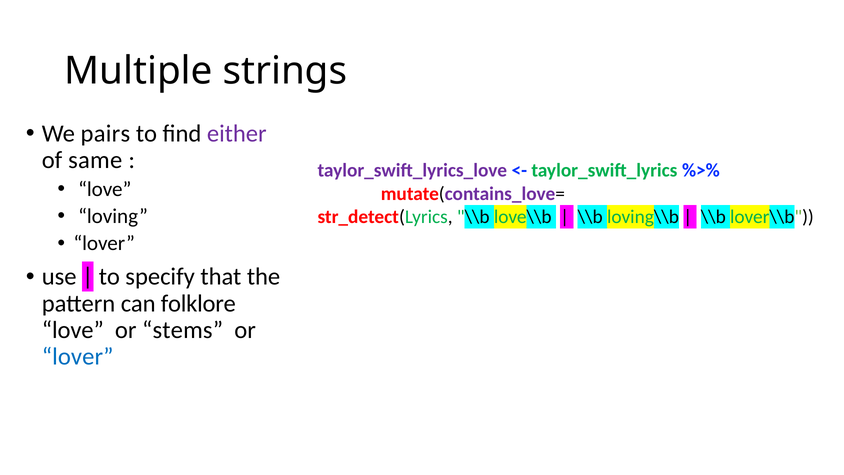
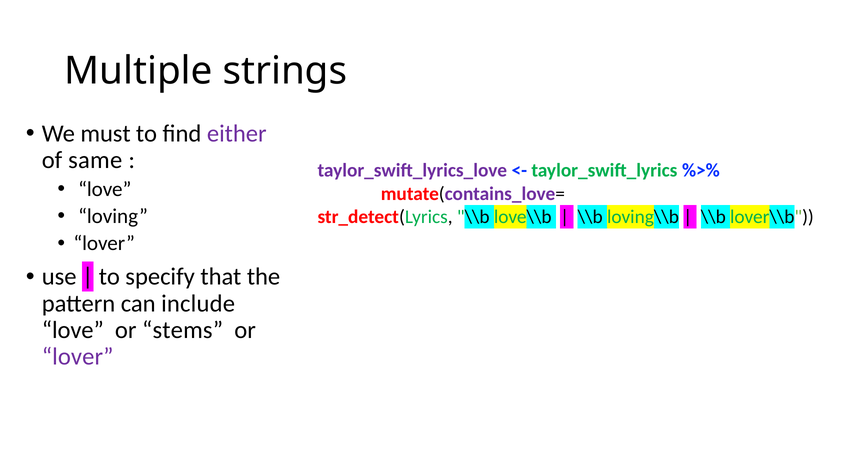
pairs: pairs -> must
folklore: folklore -> include
lover at (78, 356) colour: blue -> purple
